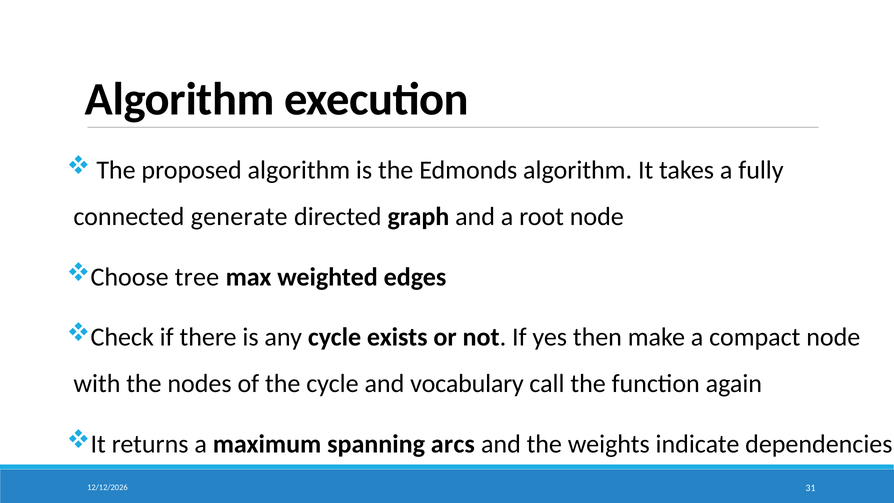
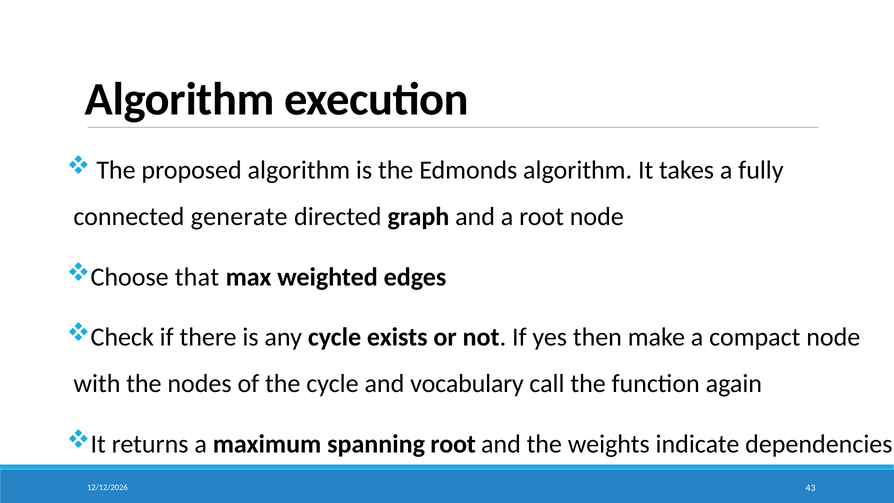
tree: tree -> that
spanning arcs: arcs -> root
31: 31 -> 43
